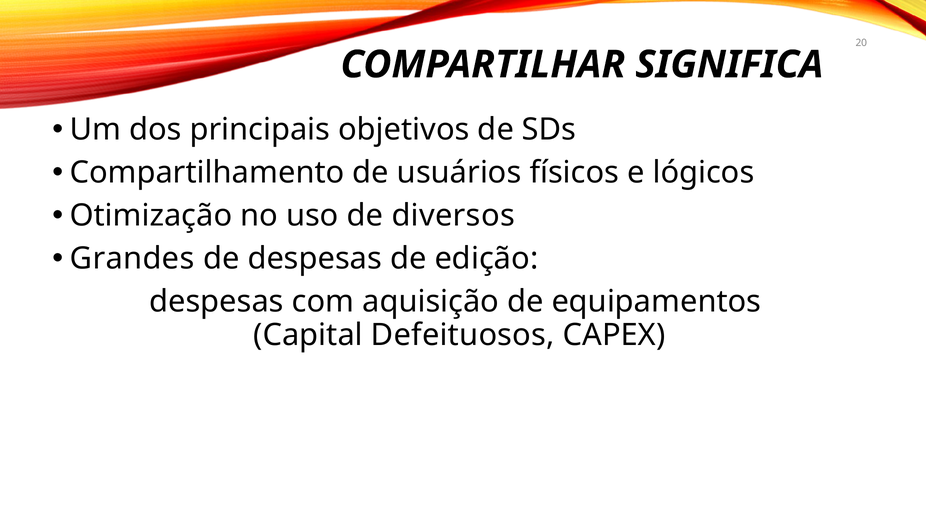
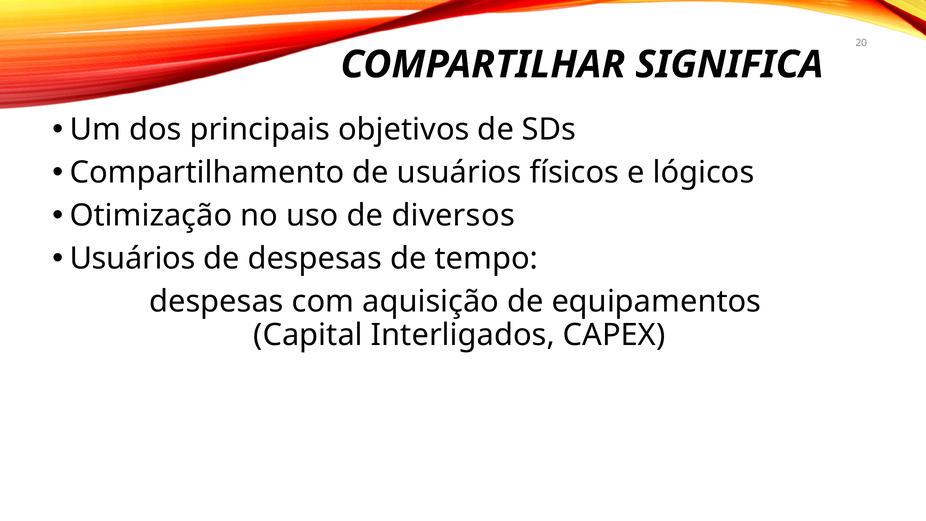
Grandes at (132, 259): Grandes -> Usuários
edição: edição -> tempo
Defeituosos: Defeituosos -> Interligados
